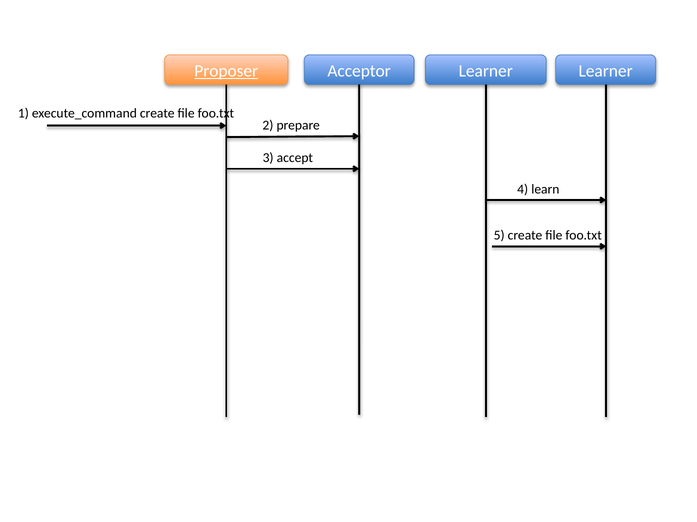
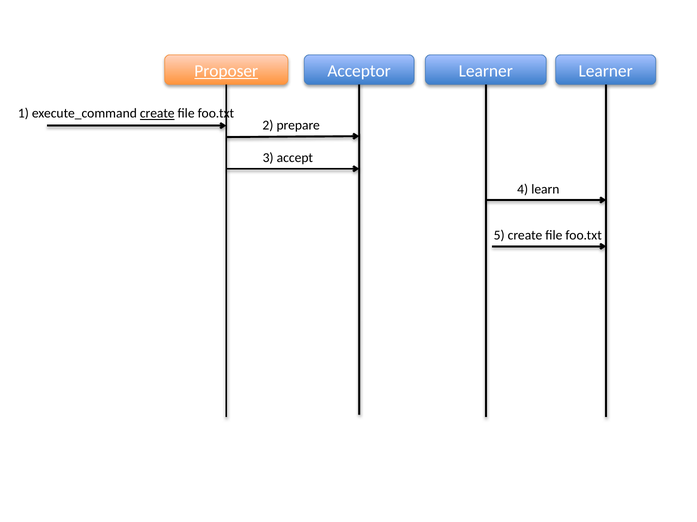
create at (157, 114) underline: none -> present
